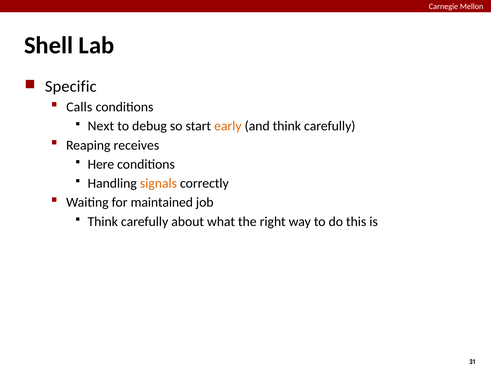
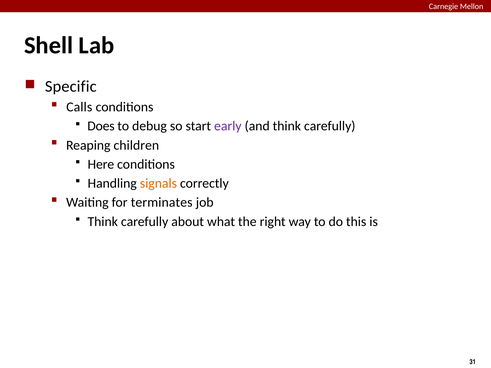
Next: Next -> Does
early colour: orange -> purple
receives: receives -> children
maintained: maintained -> terminates
